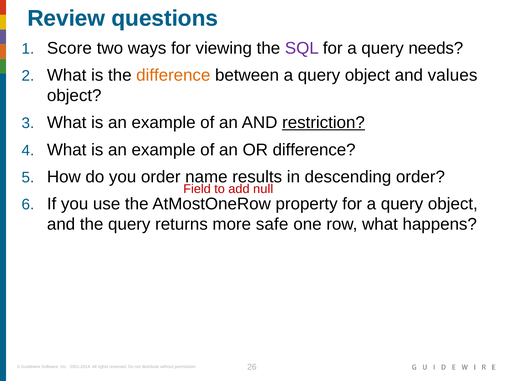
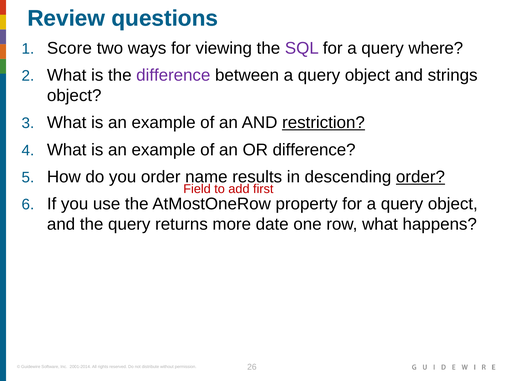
needs: needs -> where
difference at (173, 75) colour: orange -> purple
values: values -> strings
order at (420, 177) underline: none -> present
null: null -> first
safe: safe -> date
